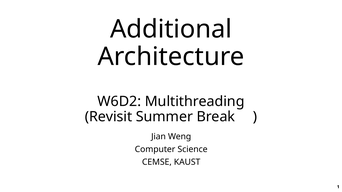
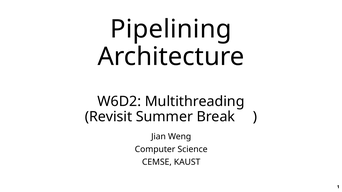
Additional: Additional -> Pipelining
